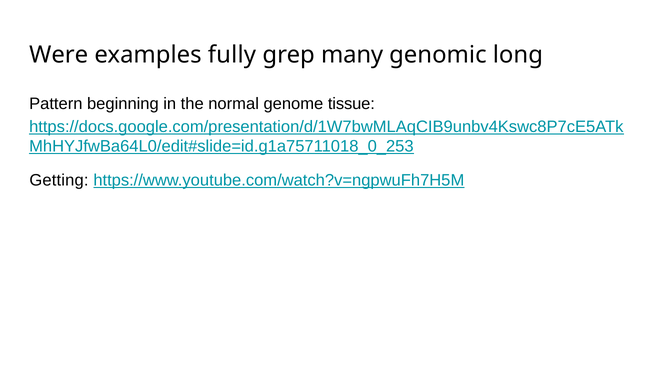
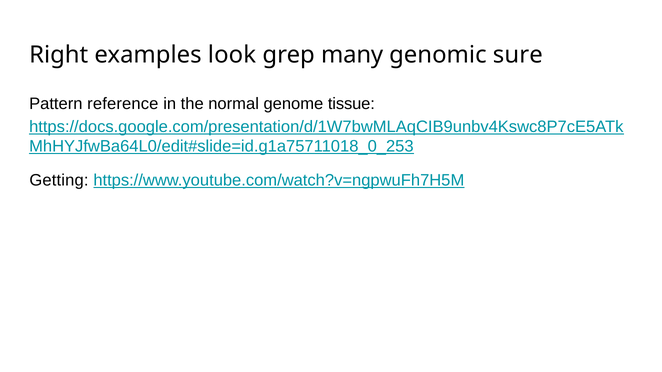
Were: Were -> Right
fully: fully -> look
long: long -> sure
beginning: beginning -> reference
